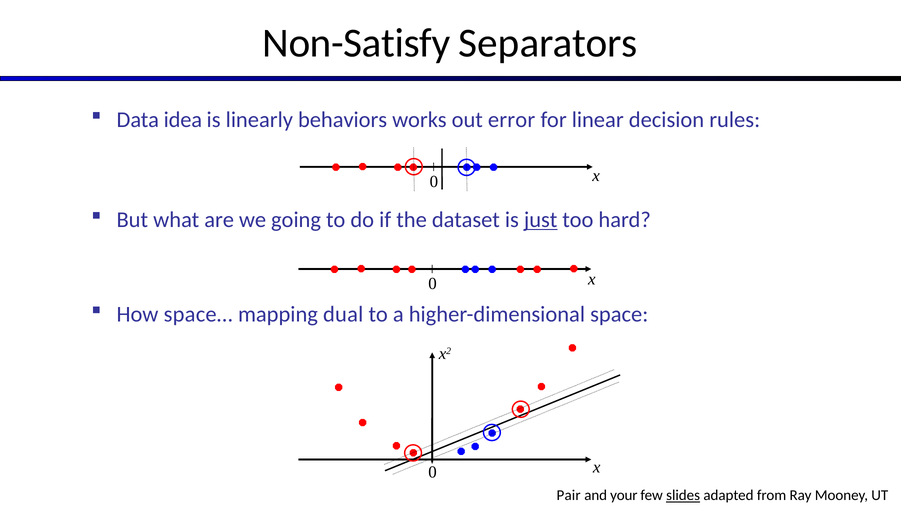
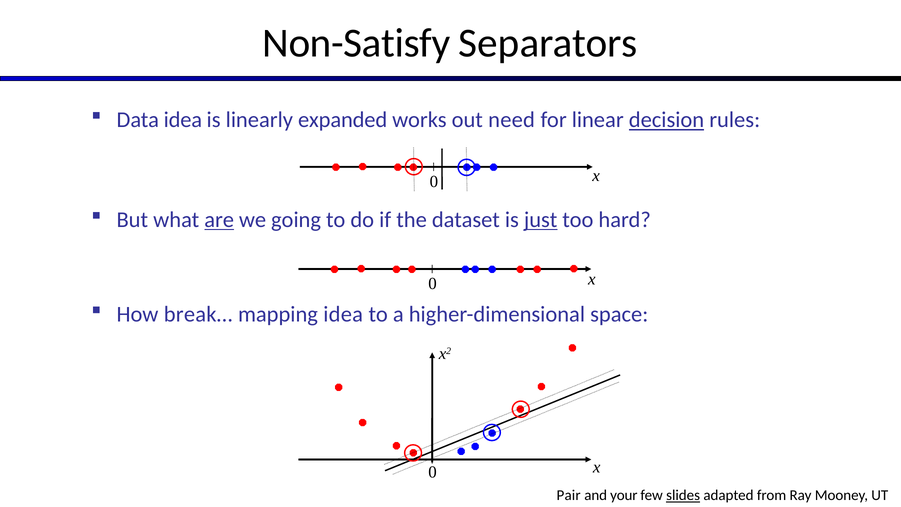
behaviors: behaviors -> expanded
error: error -> need
decision underline: none -> present
are underline: none -> present
space…: space… -> break…
mapping dual: dual -> idea
